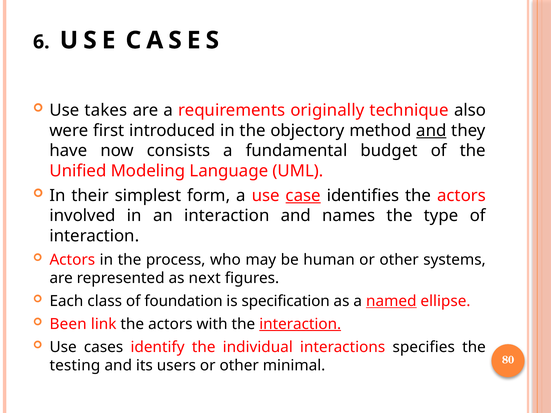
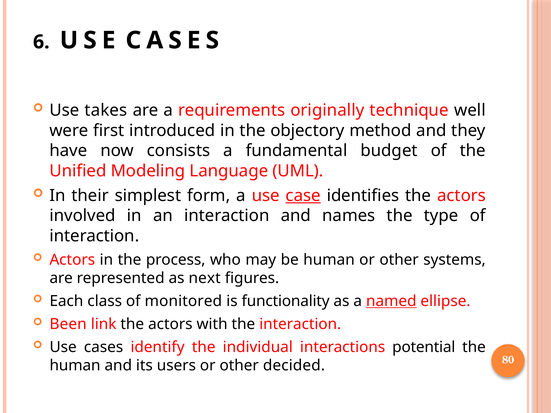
also: also -> well
and at (431, 131) underline: present -> none
foundation: foundation -> monitored
specification: specification -> functionality
interaction at (300, 324) underline: present -> none
specifies: specifies -> potential
testing at (75, 366): testing -> human
minimal: minimal -> decided
